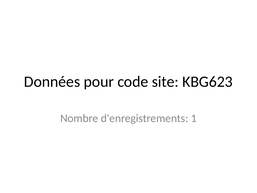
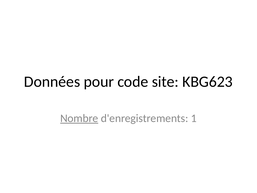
Nombre underline: none -> present
